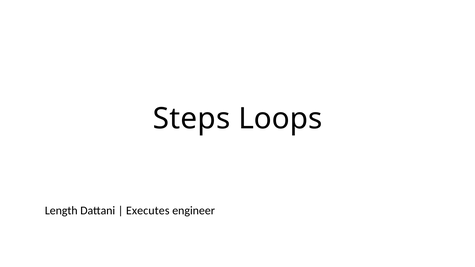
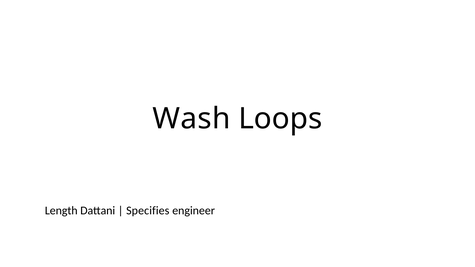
Steps: Steps -> Wash
Executes: Executes -> Specifies
